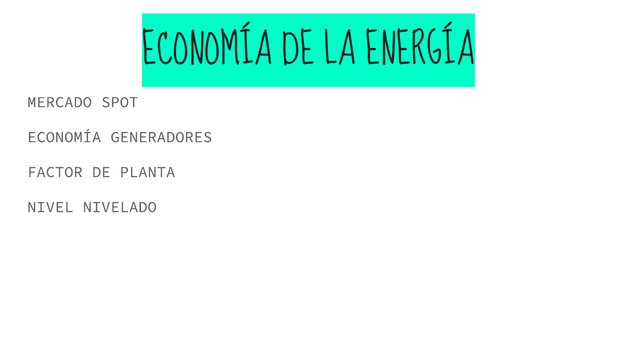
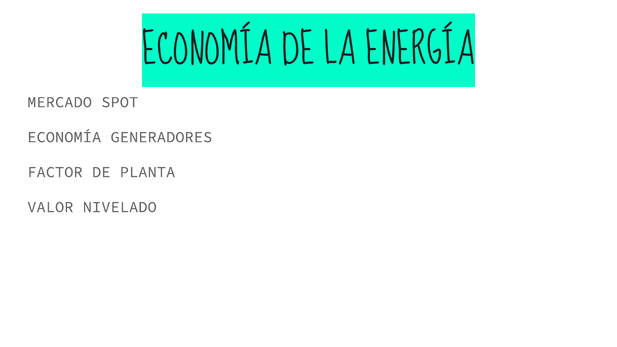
NIVEL: NIVEL -> VALOR
